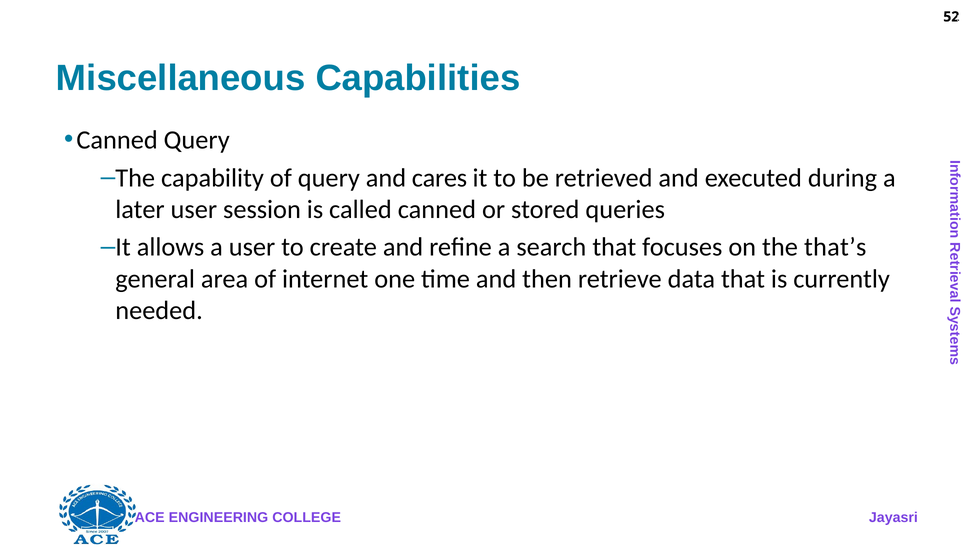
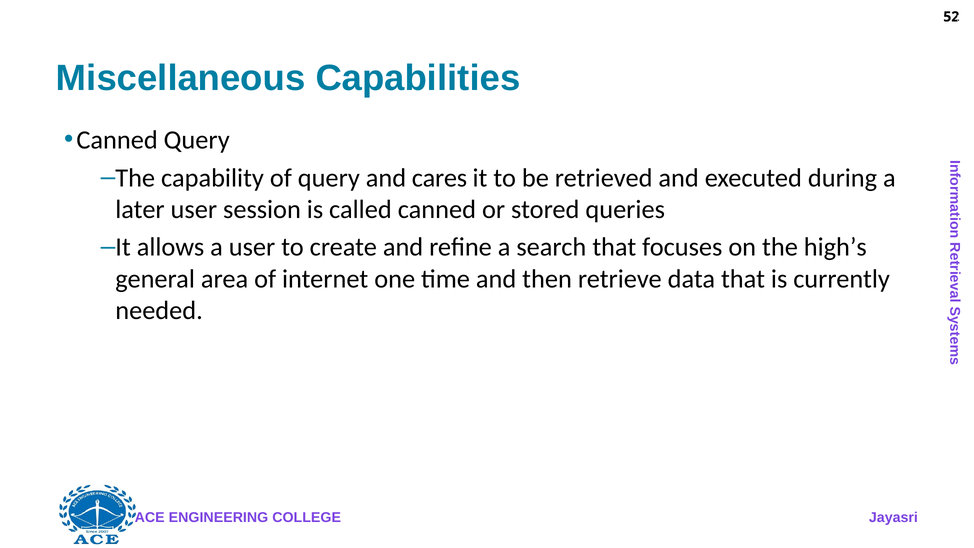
that’s: that’s -> high’s
